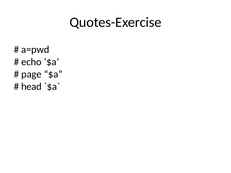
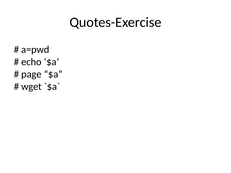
head: head -> wget
